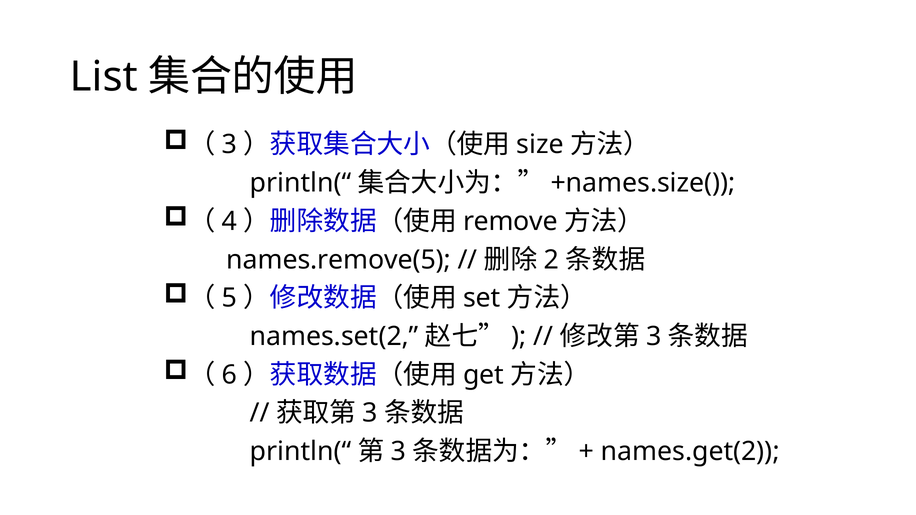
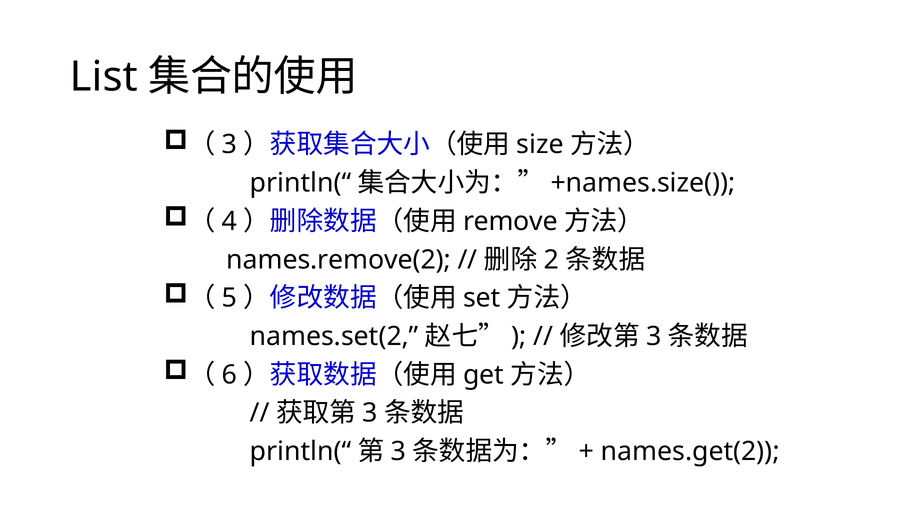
names.remove(5: names.remove(5 -> names.remove(2
